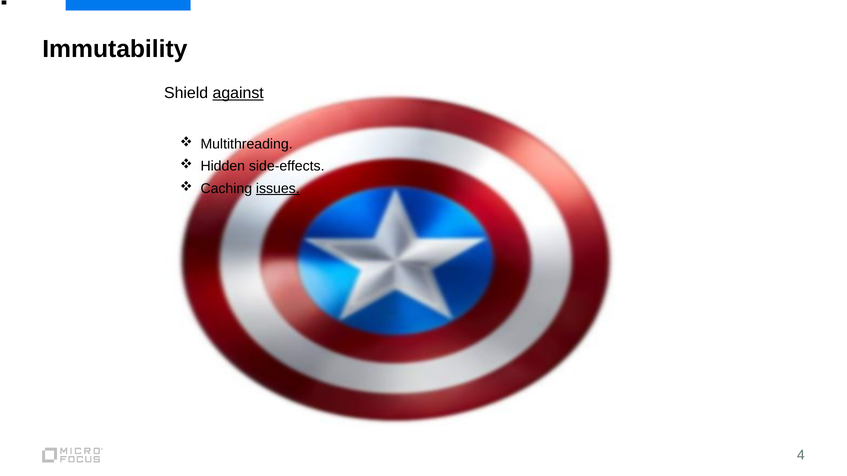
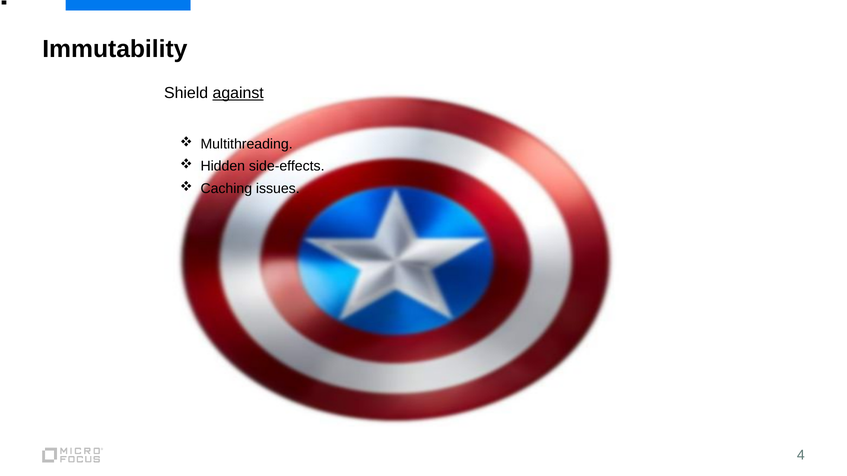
issues at (278, 189) underline: present -> none
